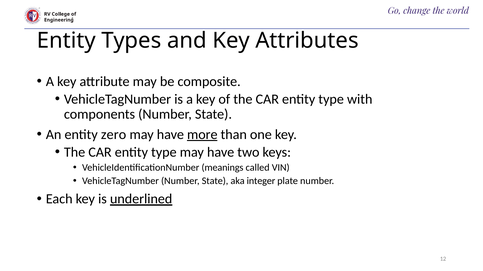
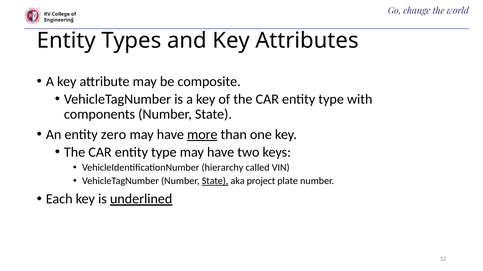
meanings: meanings -> hierarchy
State at (215, 181) underline: none -> present
integer: integer -> project
